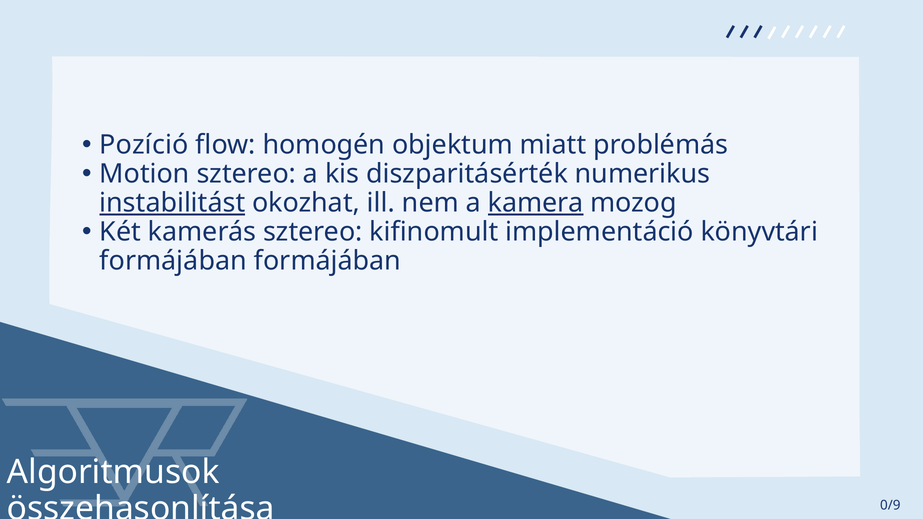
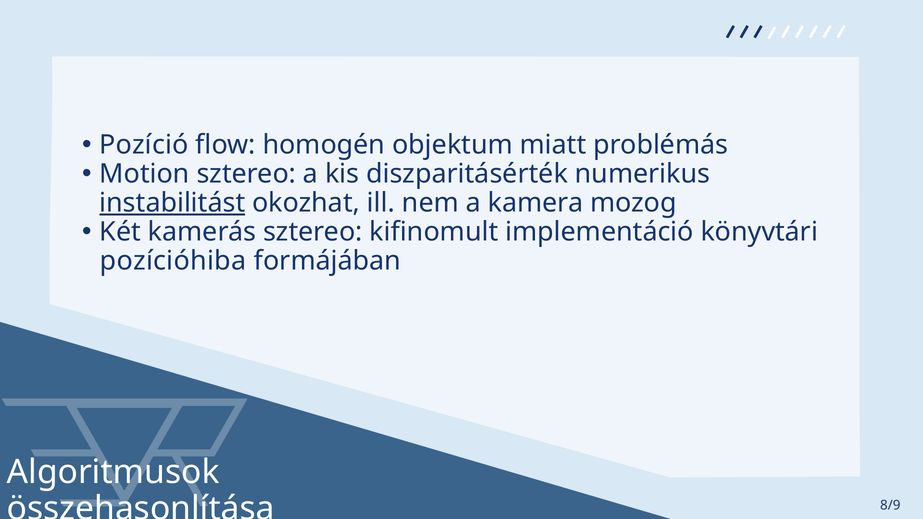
kamera underline: present -> none
formájában at (173, 261): formájában -> pozícióhiba
0/9: 0/9 -> 8/9
